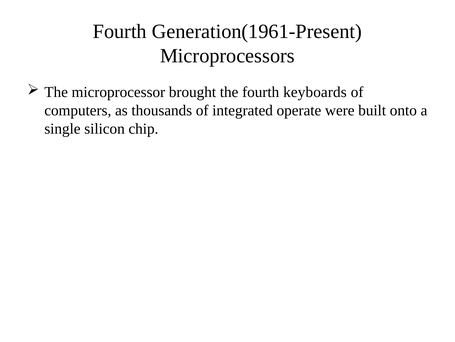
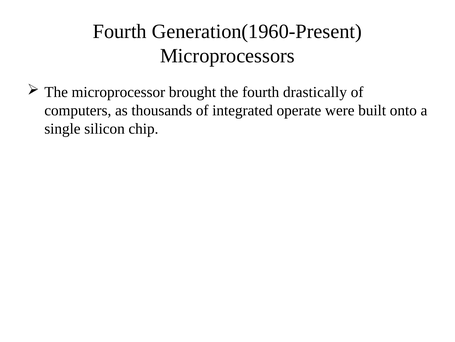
Generation(1961-Present: Generation(1961-Present -> Generation(1960-Present
keyboards: keyboards -> drastically
